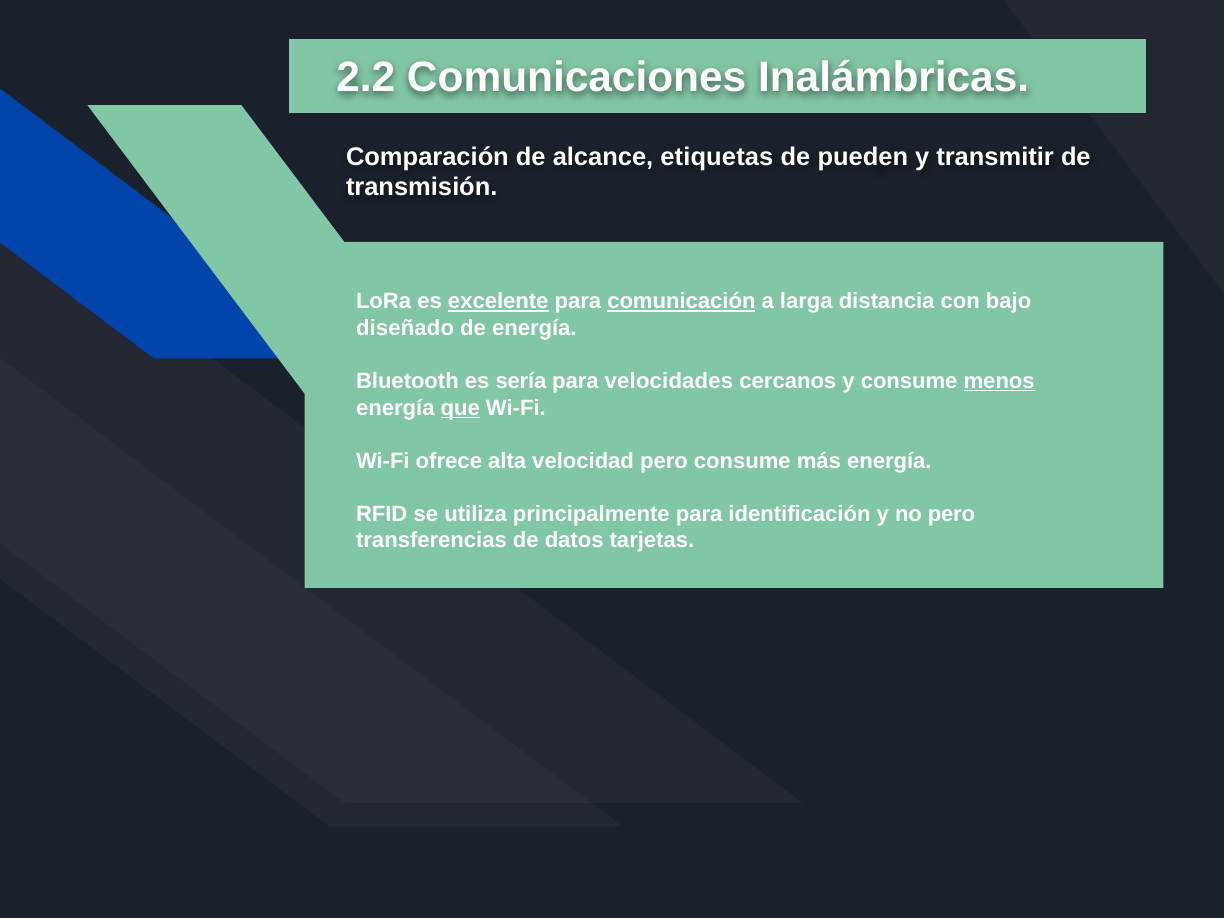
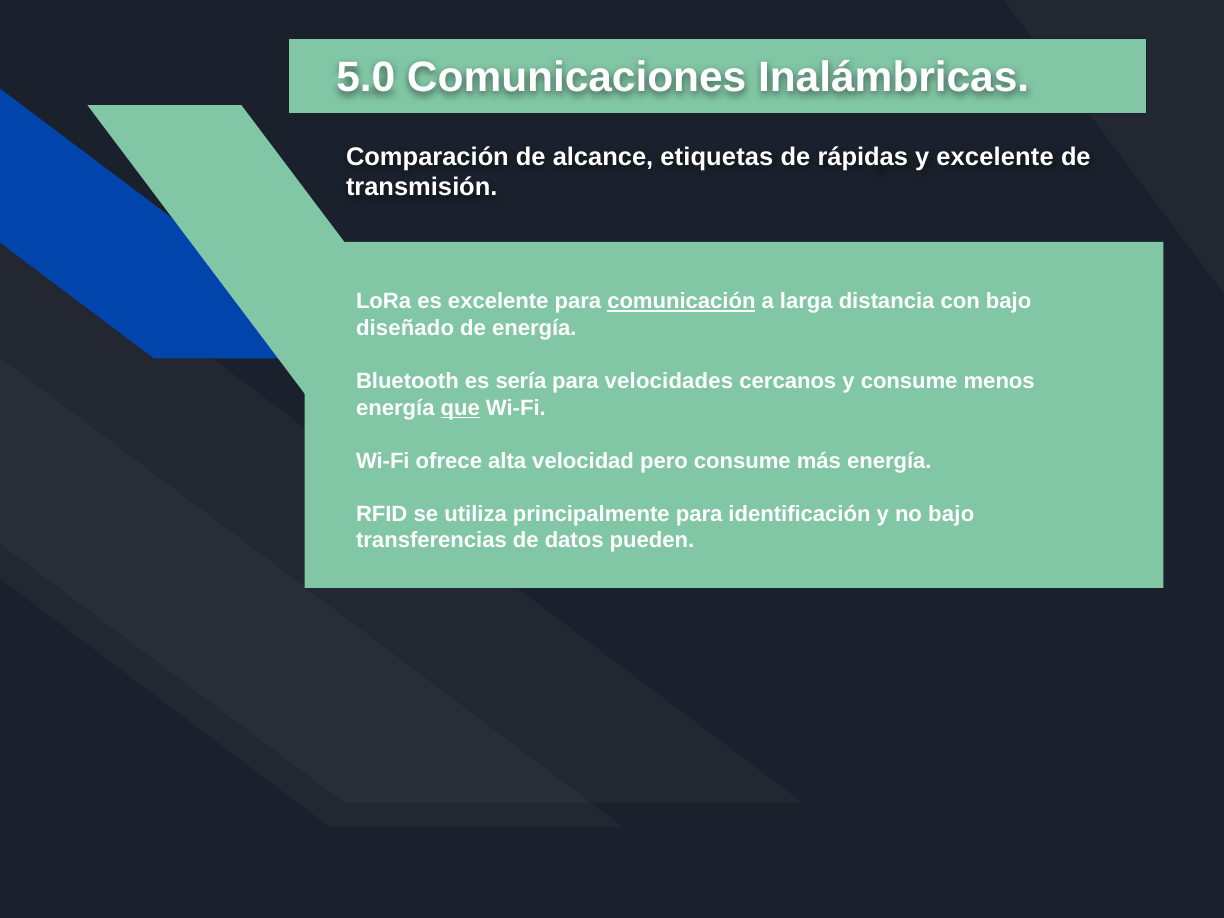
2.2: 2.2 -> 5.0
pueden: pueden -> rápidas
y transmitir: transmitir -> excelente
excelente at (498, 302) underline: present -> none
menos underline: present -> none
no pero: pero -> bajo
tarjetas: tarjetas -> pueden
